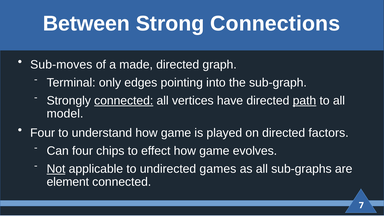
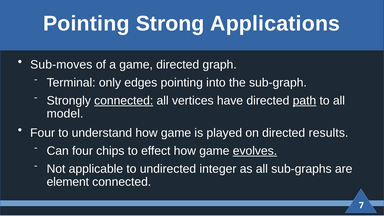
Between at (86, 24): Between -> Pointing
Connections: Connections -> Applications
a made: made -> game
factors: factors -> results
evolves underline: none -> present
Not underline: present -> none
games: games -> integer
